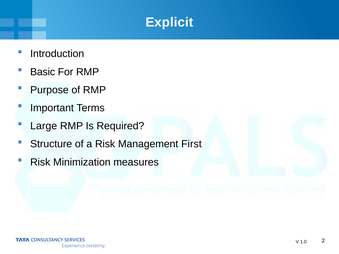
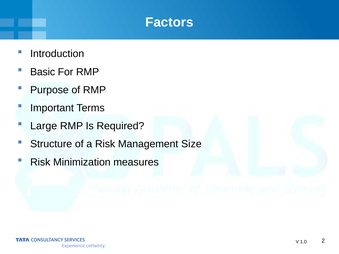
Explicit: Explicit -> Factors
First: First -> Size
